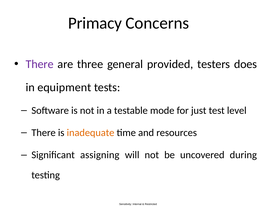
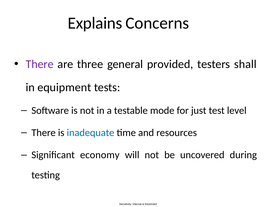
Primacy: Primacy -> Explains
does: does -> shall
inadequate colour: orange -> blue
assigning: assigning -> economy
